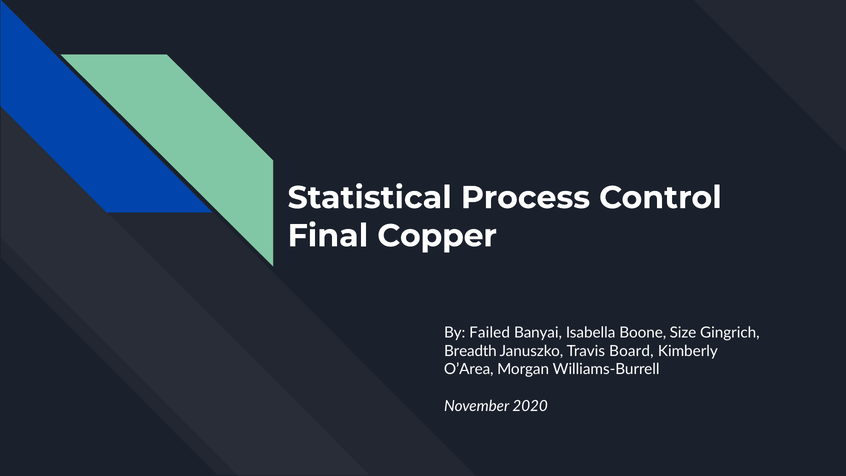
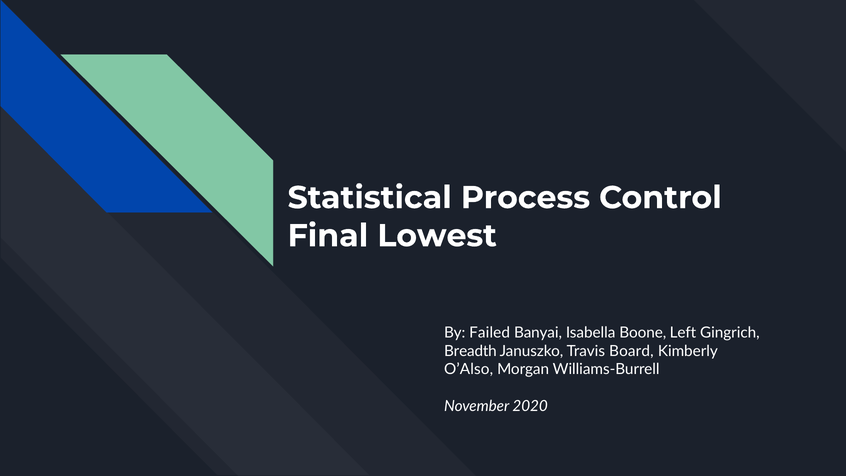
Copper: Copper -> Lowest
Size: Size -> Left
O’Area: O’Area -> O’Also
